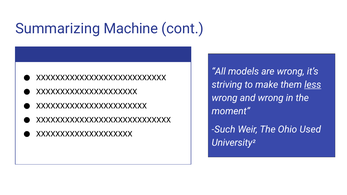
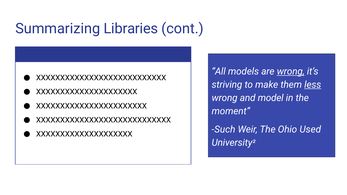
Machine: Machine -> Libraries
wrong at (291, 71) underline: none -> present
and wrong: wrong -> model
